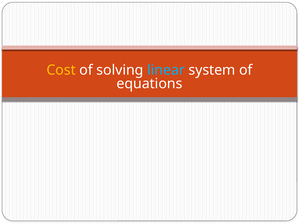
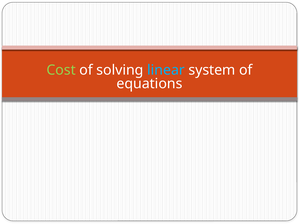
Cost colour: yellow -> light green
